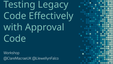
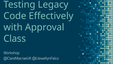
Code at (15, 38): Code -> Class
